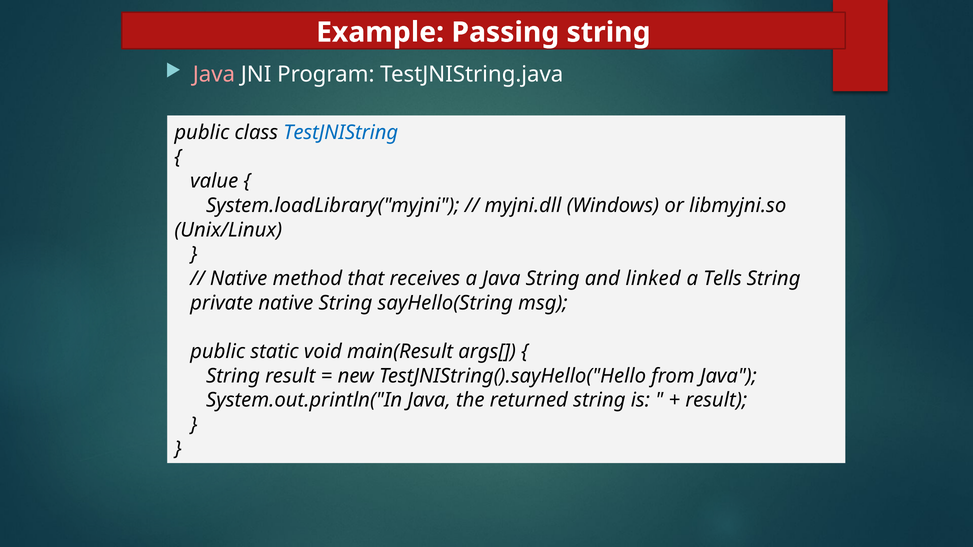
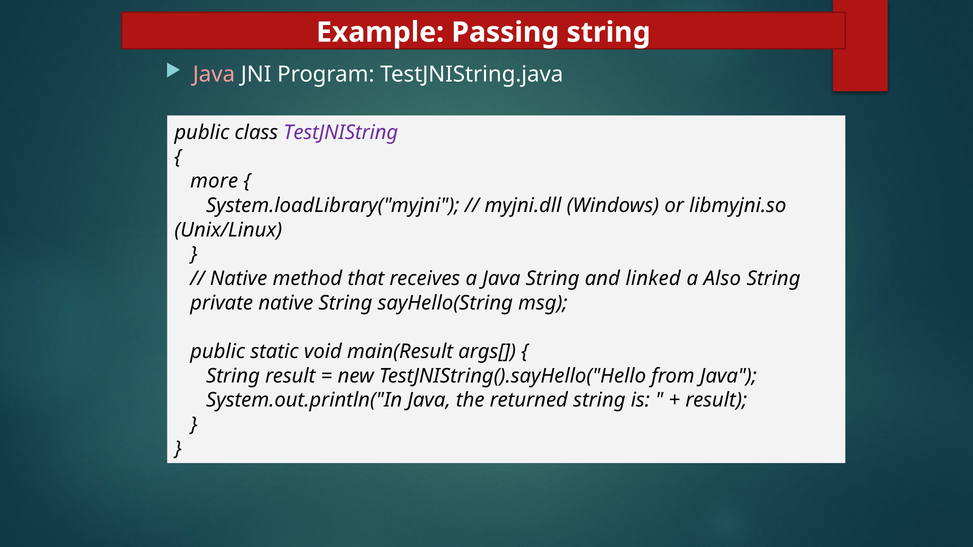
TestJNIString colour: blue -> purple
value: value -> more
Tells: Tells -> Also
